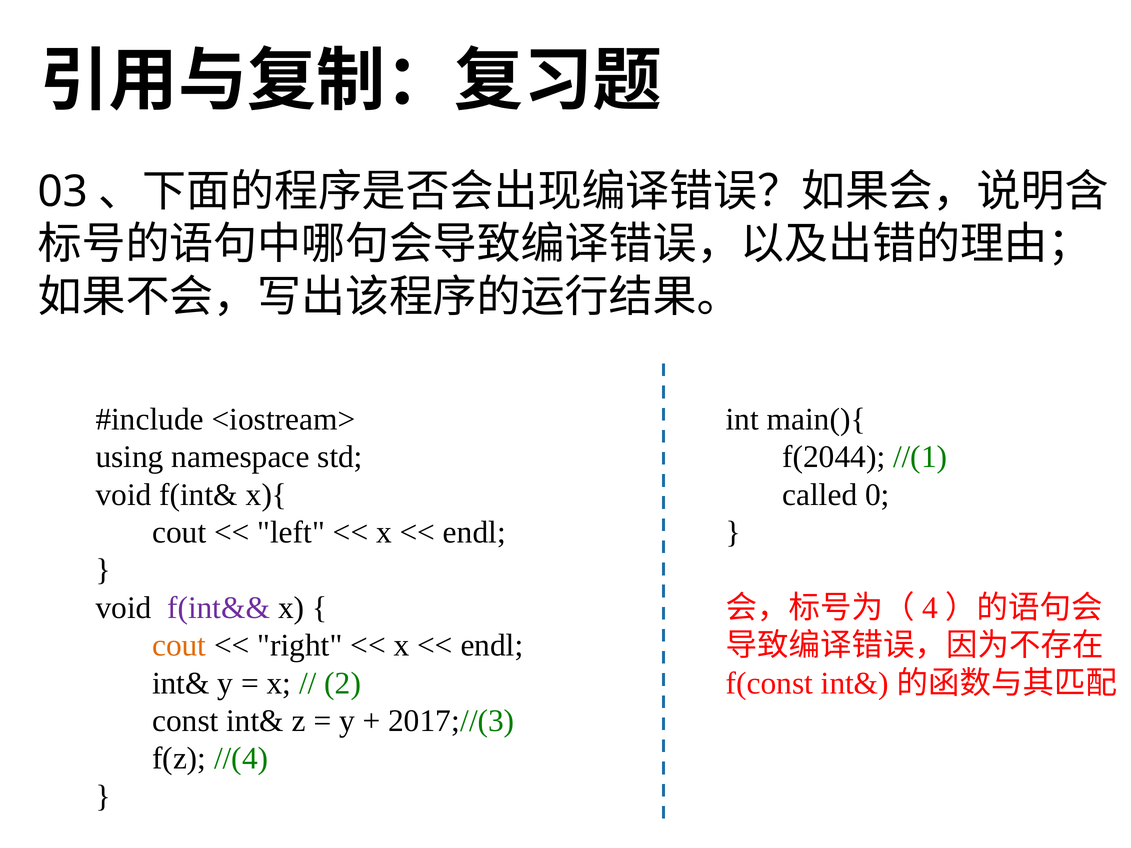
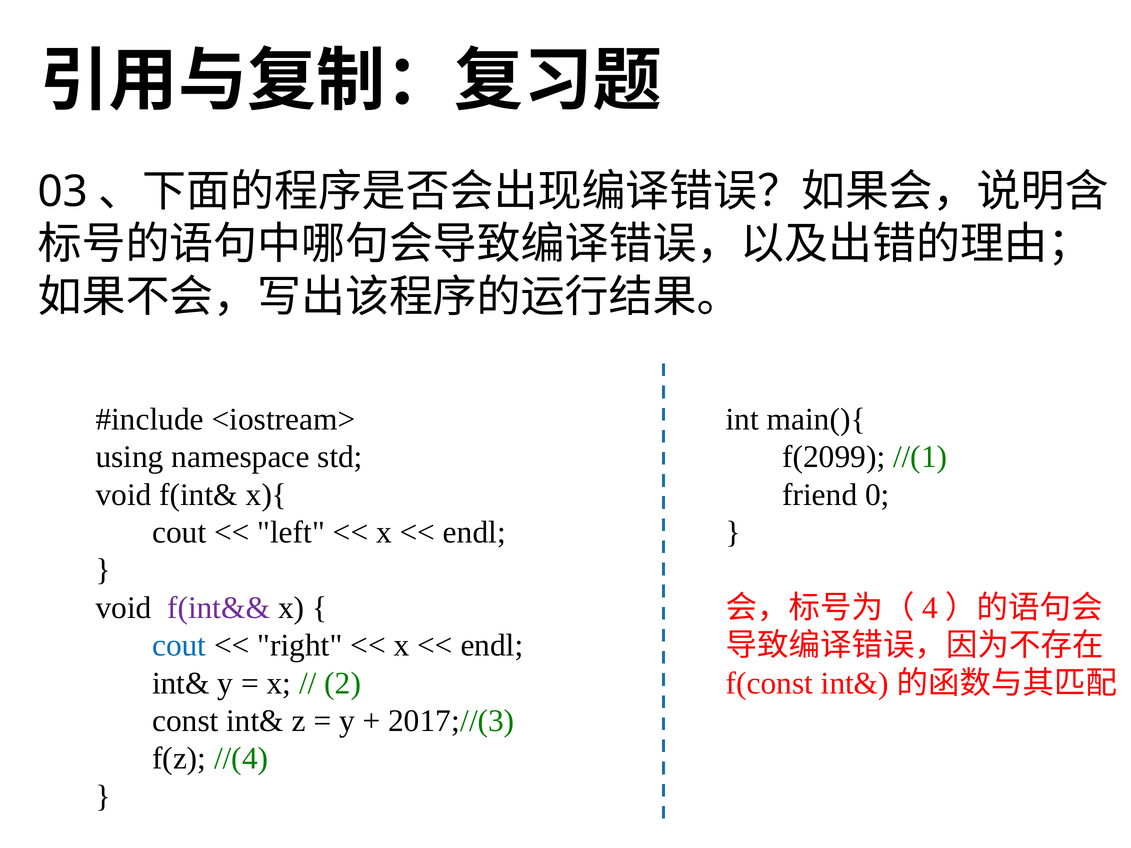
f(2044: f(2044 -> f(2099
called: called -> friend
cout at (179, 646) colour: orange -> blue
